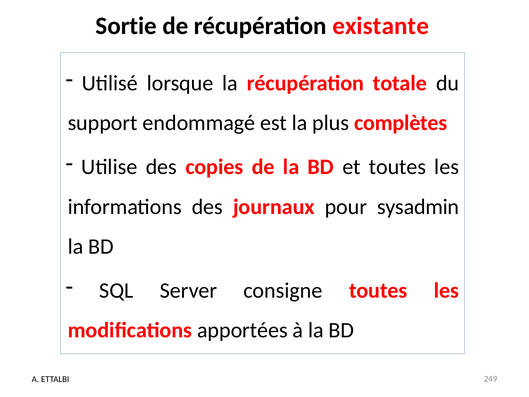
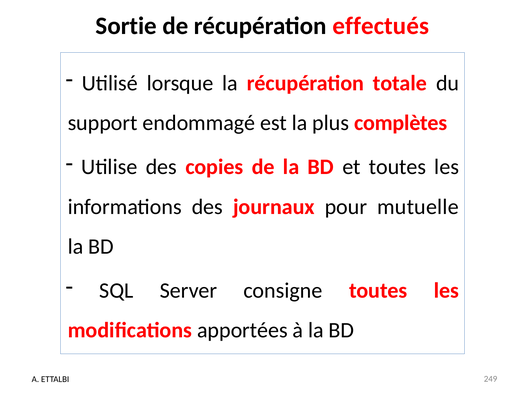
existante: existante -> effectués
sysadmin: sysadmin -> mutuelle
